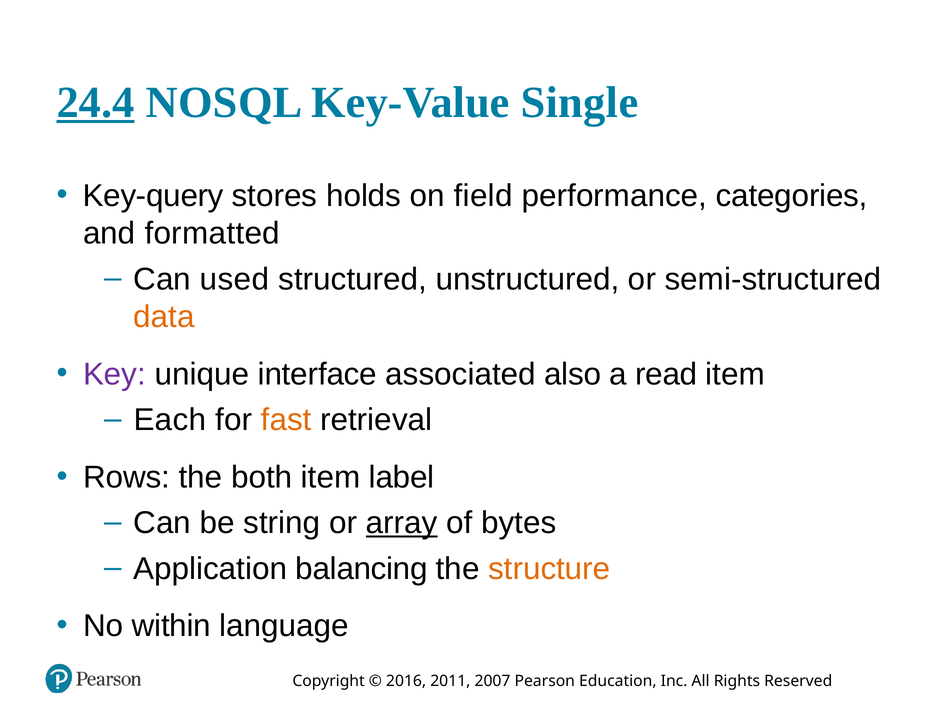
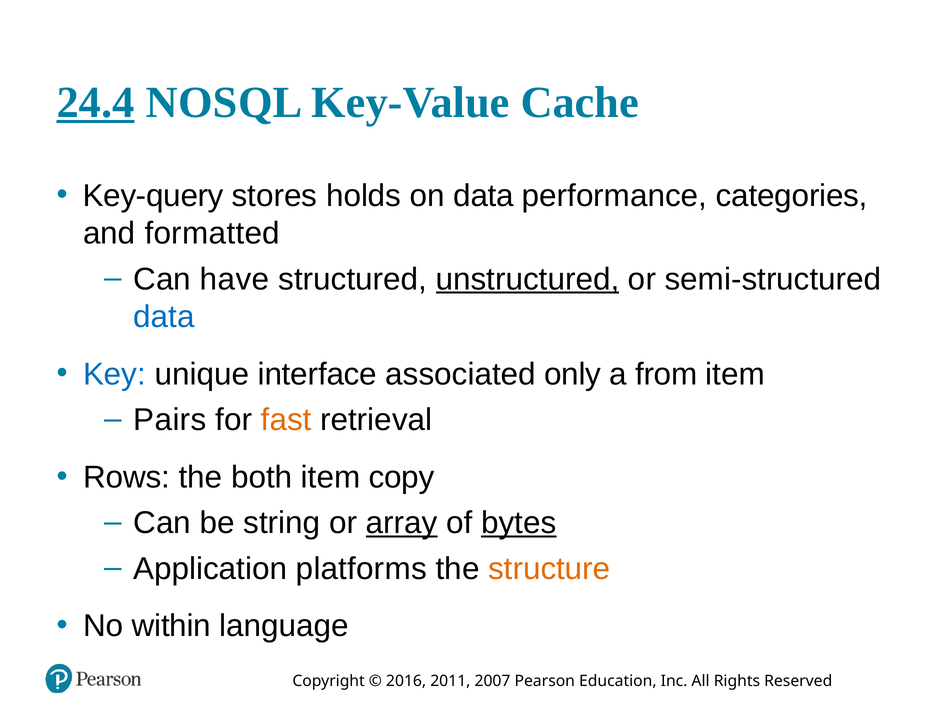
Single: Single -> Cache
on field: field -> data
used: used -> have
unstructured underline: none -> present
data at (164, 317) colour: orange -> blue
Key colour: purple -> blue
also: also -> only
read: read -> from
Each: Each -> Pairs
label: label -> copy
bytes underline: none -> present
balancing: balancing -> platforms
